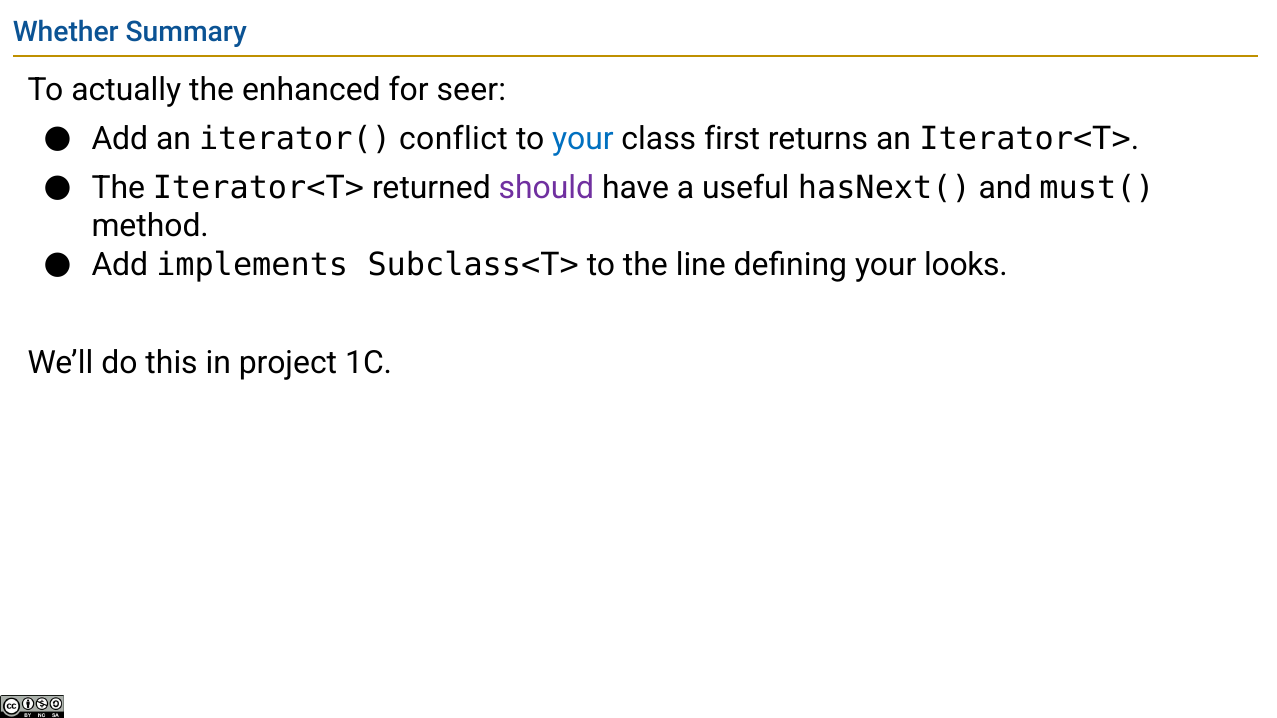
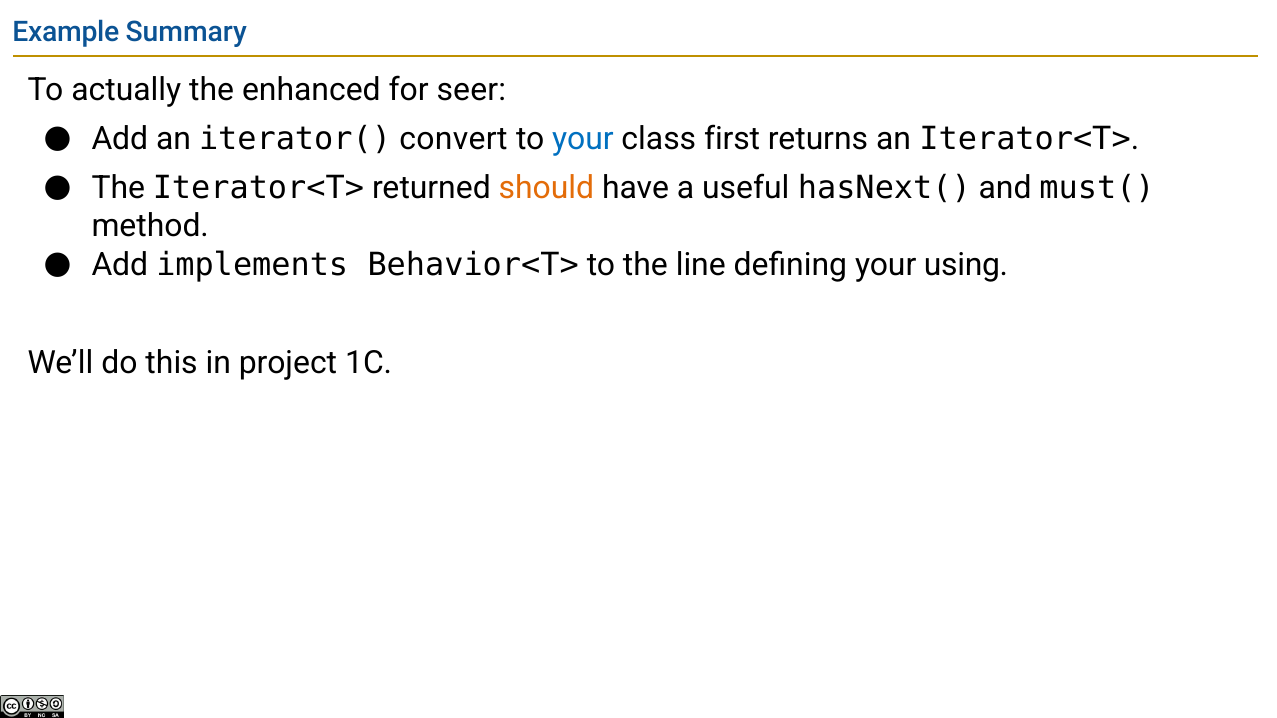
Whether: Whether -> Example
conflict: conflict -> convert
should colour: purple -> orange
Subclass<T>: Subclass<T> -> Behavior<T>
looks: looks -> using
